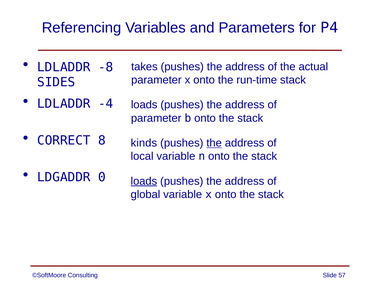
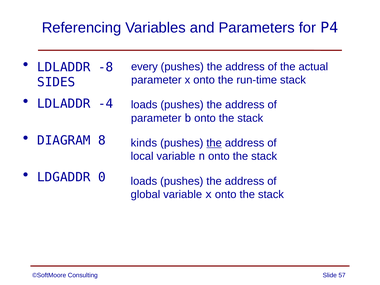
takes: takes -> every
CORRECT: CORRECT -> DIAGRAM
loads at (144, 181) underline: present -> none
